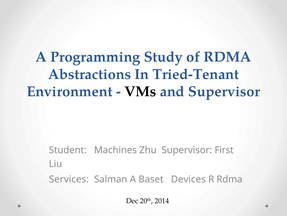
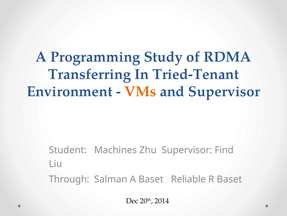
Abstractions: Abstractions -> Transferring
VMs colour: black -> orange
First: First -> Find
Services: Services -> Through
Devices: Devices -> Reliable
R Rdma: Rdma -> Baset
